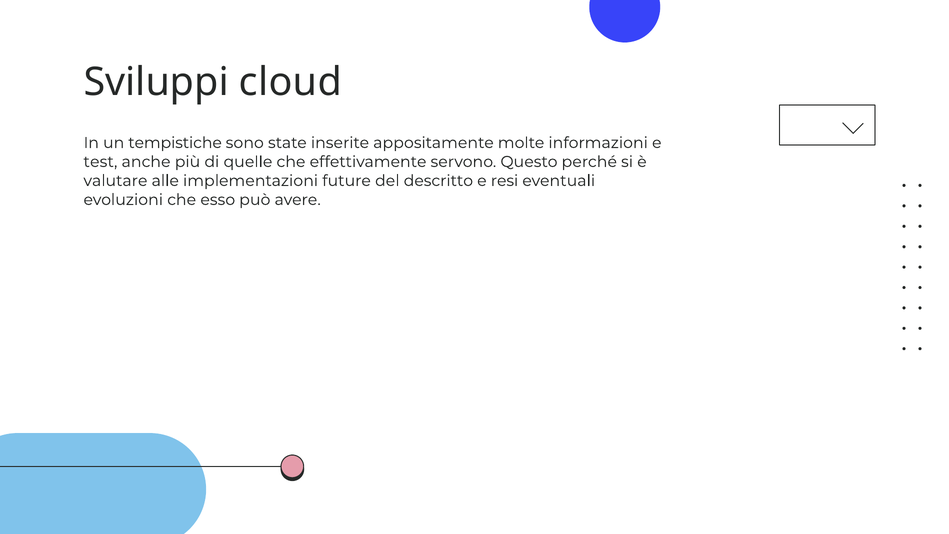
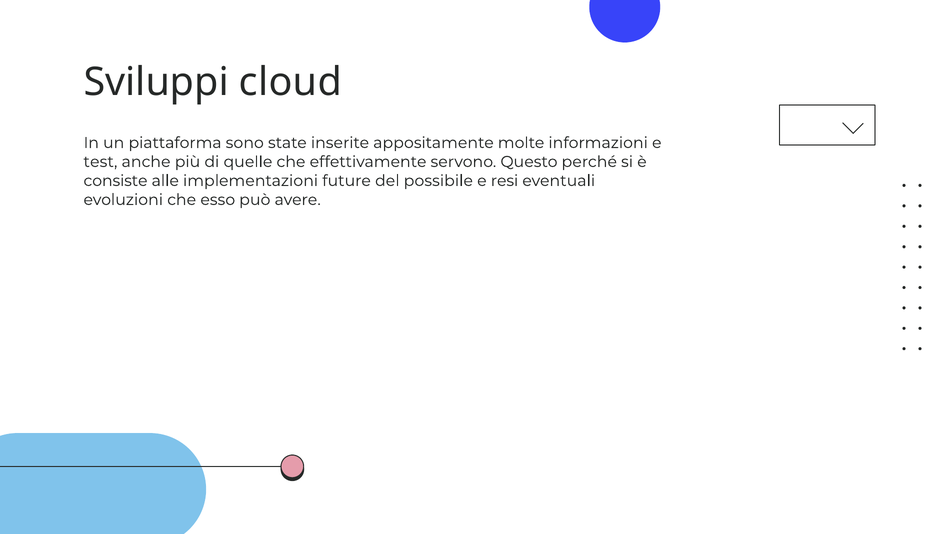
tempistiche: tempistiche -> piattaforma
valutare: valutare -> consiste
descritto: descritto -> possibile
